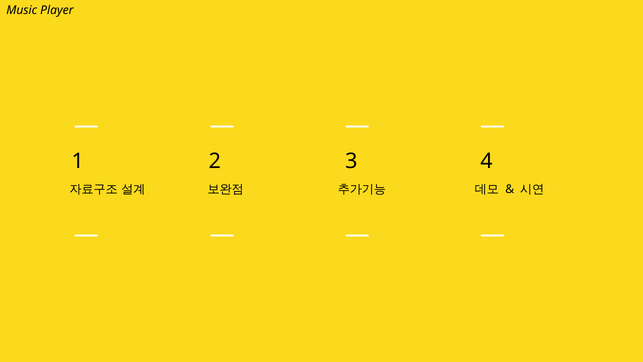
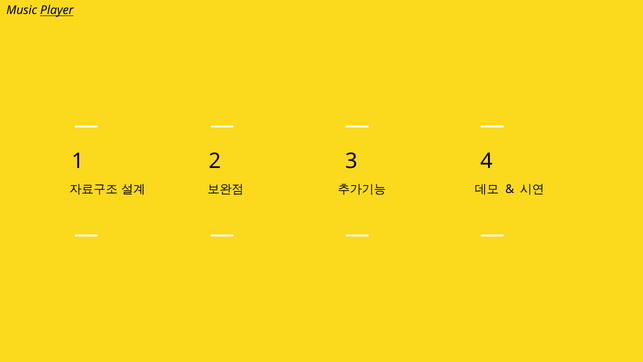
Player underline: none -> present
